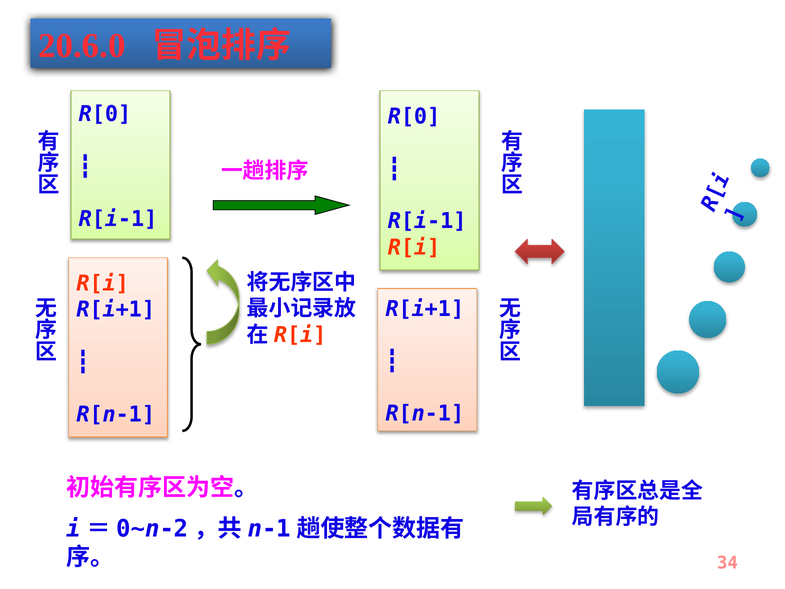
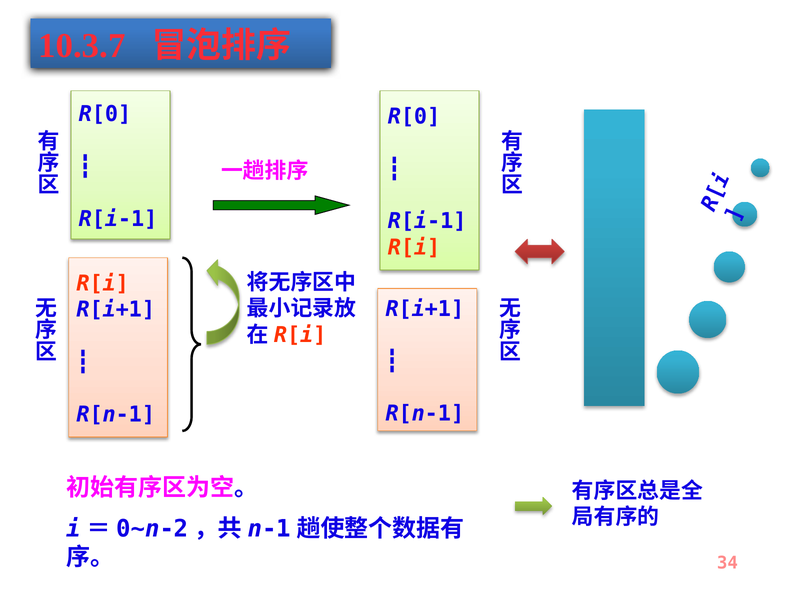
20.6.0: 20.6.0 -> 10.3.7
